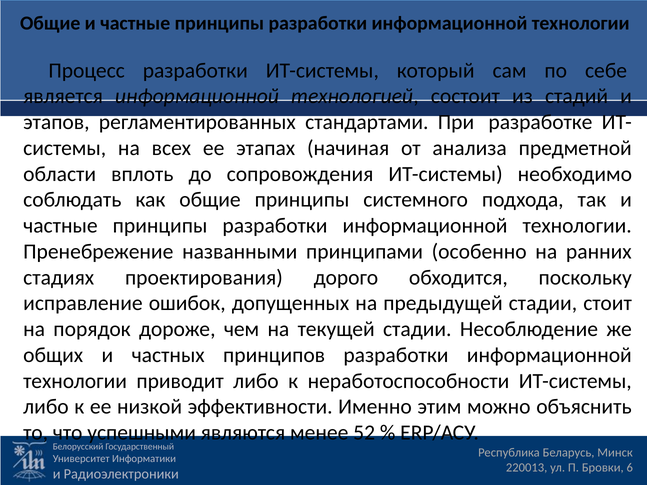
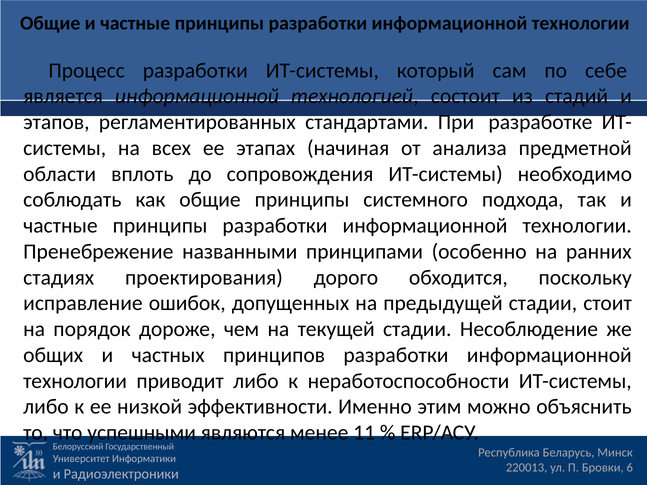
52: 52 -> 11
